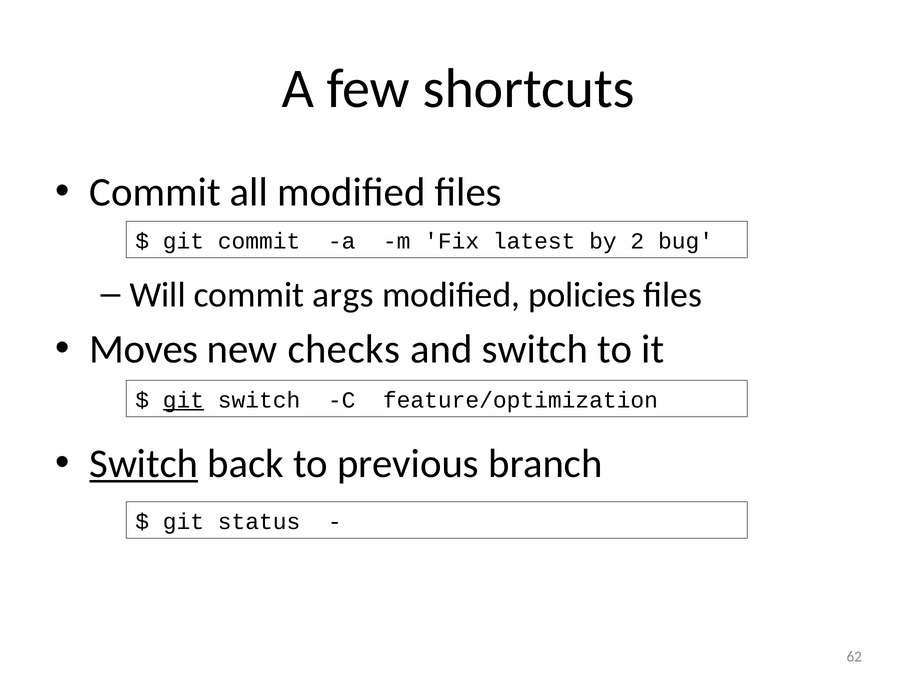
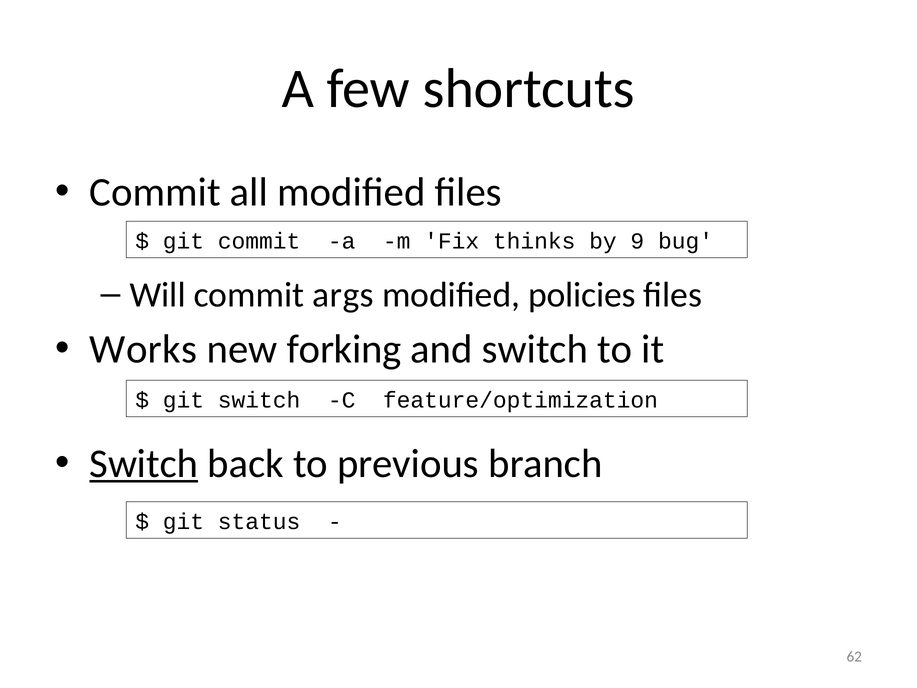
latest: latest -> thinks
2: 2 -> 9
Moves: Moves -> Works
checks: checks -> forking
git at (183, 400) underline: present -> none
